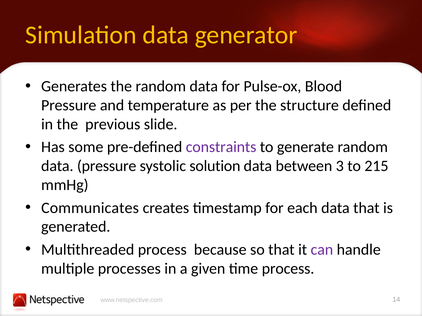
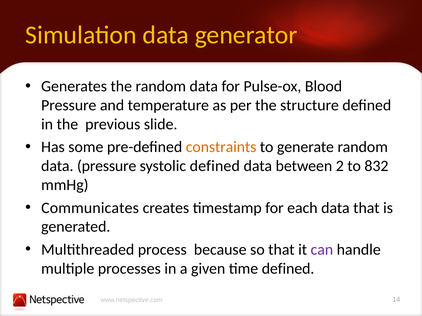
constraints colour: purple -> orange
systolic solution: solution -> defined
3: 3 -> 2
215: 215 -> 832
time process: process -> defined
